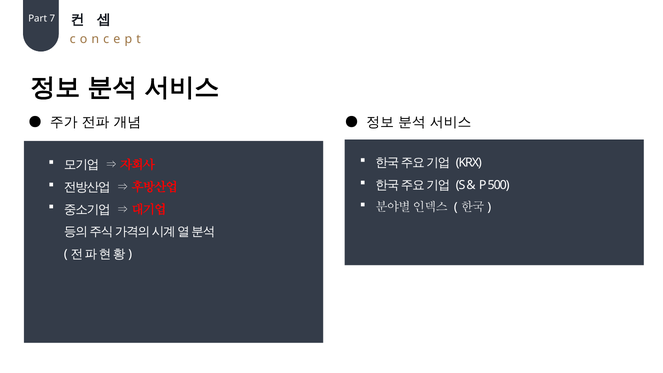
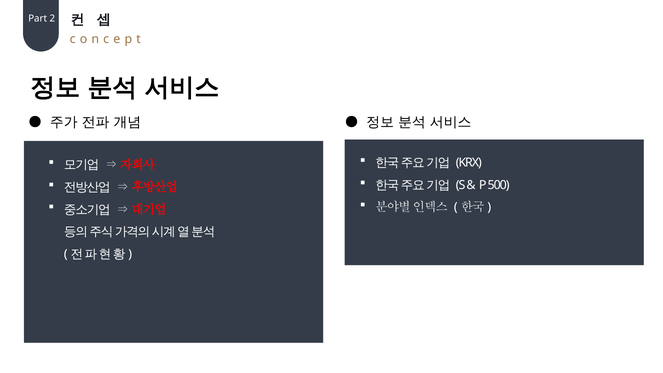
7: 7 -> 2
